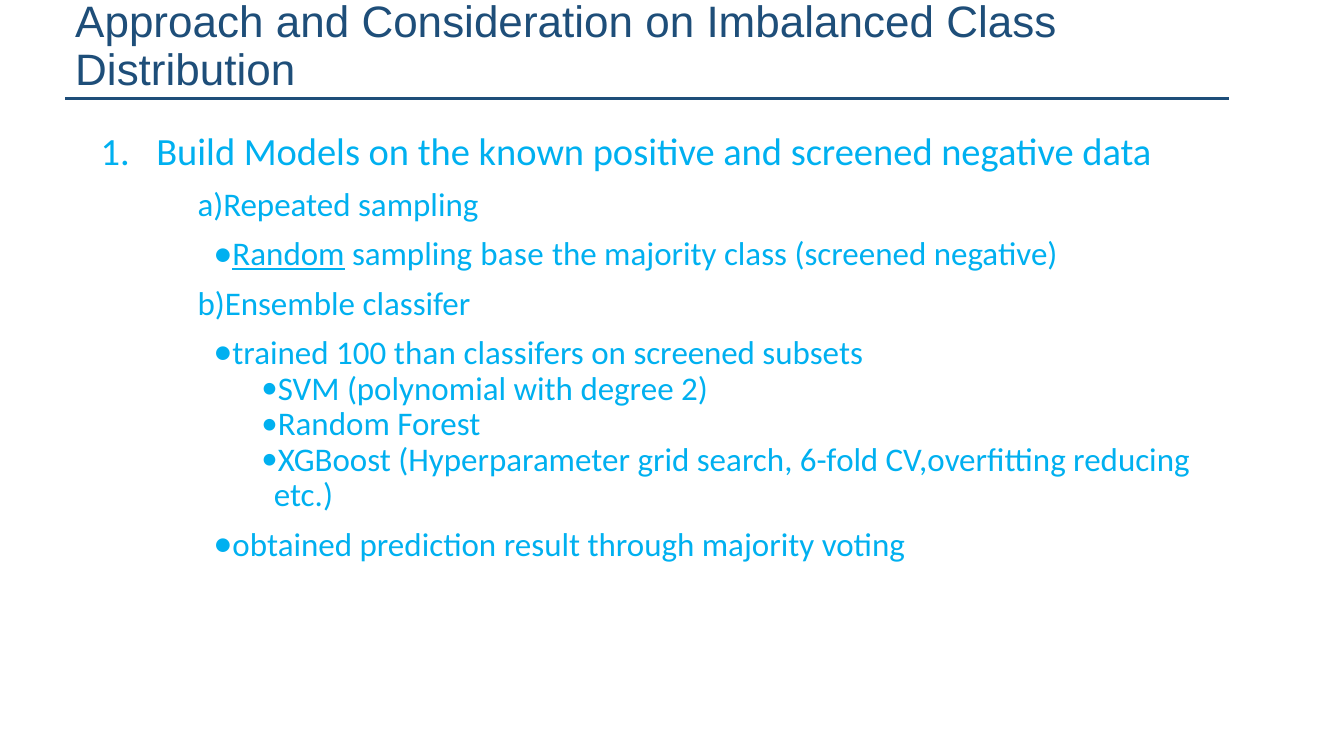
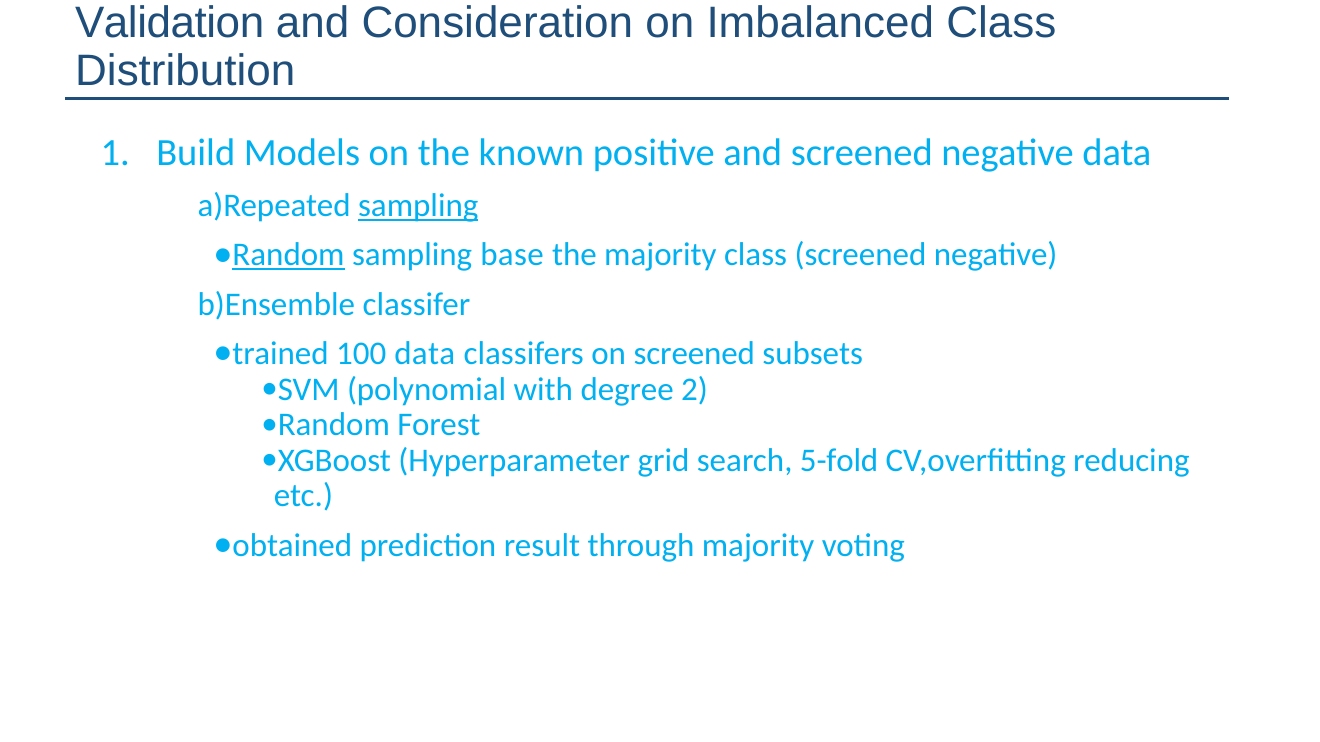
Approach: Approach -> Validation
sampling at (418, 206) underline: none -> present
100 than: than -> data
6-fold: 6-fold -> 5-fold
